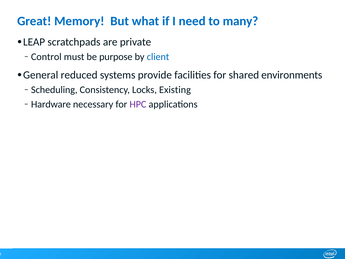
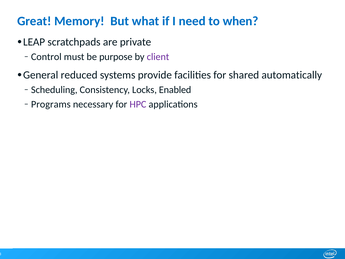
many: many -> when
client colour: blue -> purple
environments: environments -> automatically
Existing: Existing -> Enabled
Hardware: Hardware -> Programs
